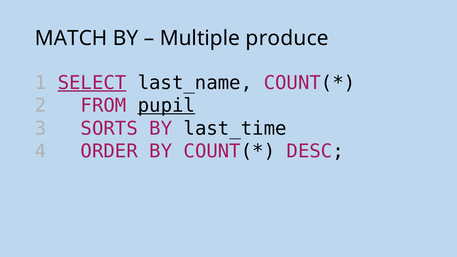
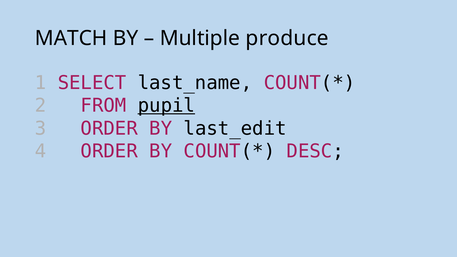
SELECT underline: present -> none
3 SORTS: SORTS -> ORDER
last_time: last_time -> last_edit
